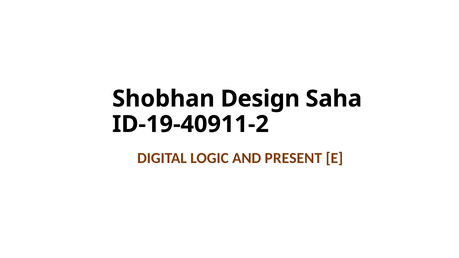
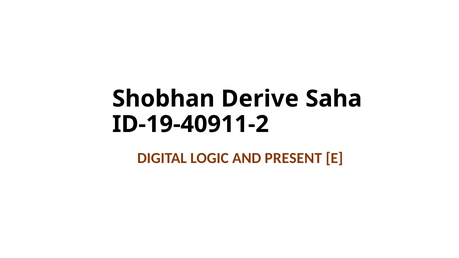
Design: Design -> Derive
